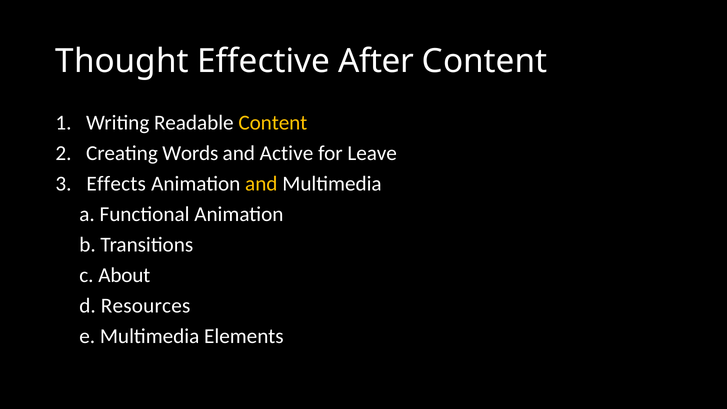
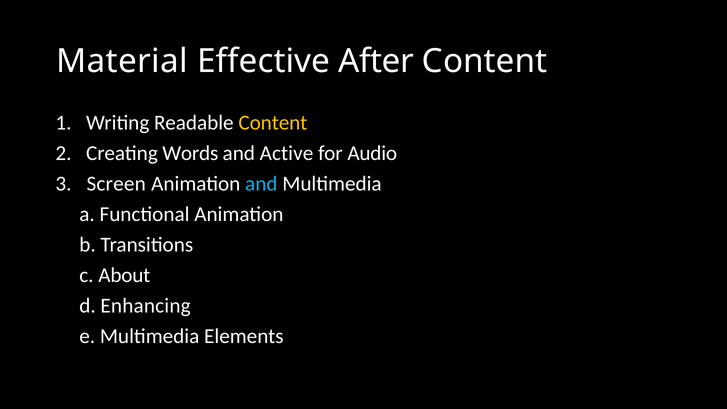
Thought: Thought -> Material
Leave: Leave -> Audio
Effects: Effects -> Screen
and at (261, 184) colour: yellow -> light blue
Resources: Resources -> Enhancing
